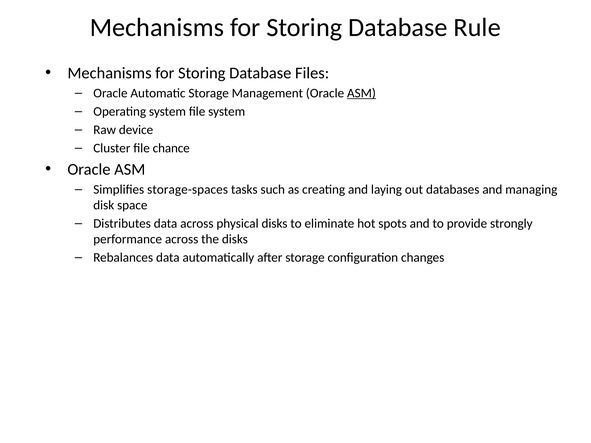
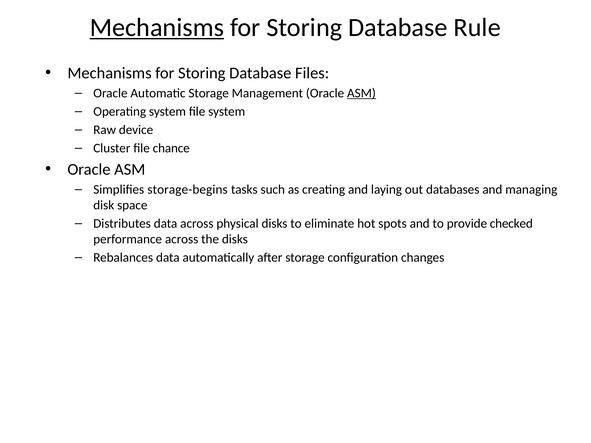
Mechanisms at (157, 27) underline: none -> present
storage-spaces: storage-spaces -> storage-begins
strongly: strongly -> checked
